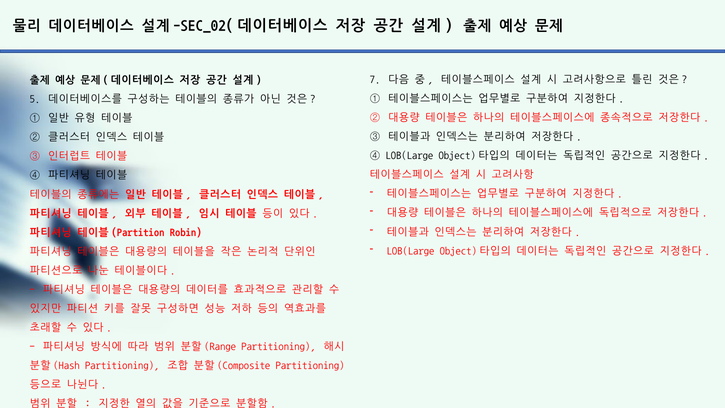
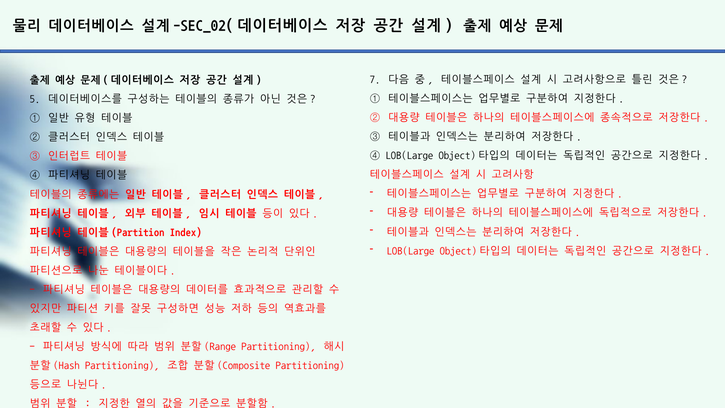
Robin: Robin -> Index
